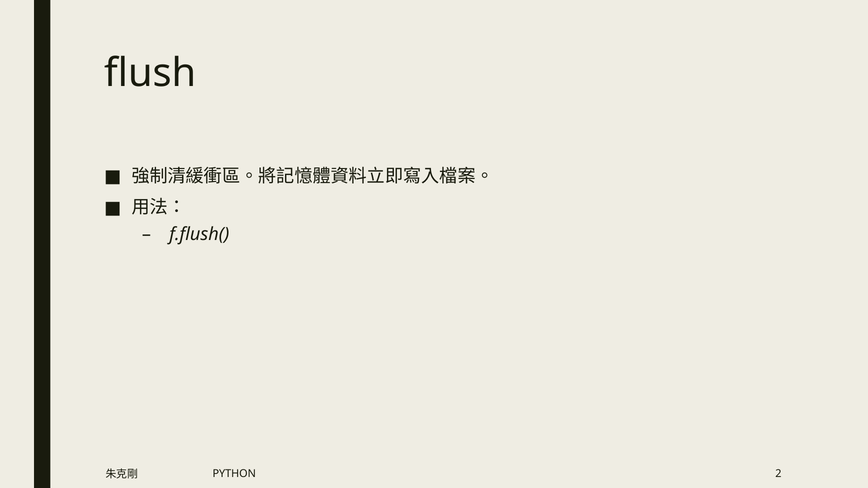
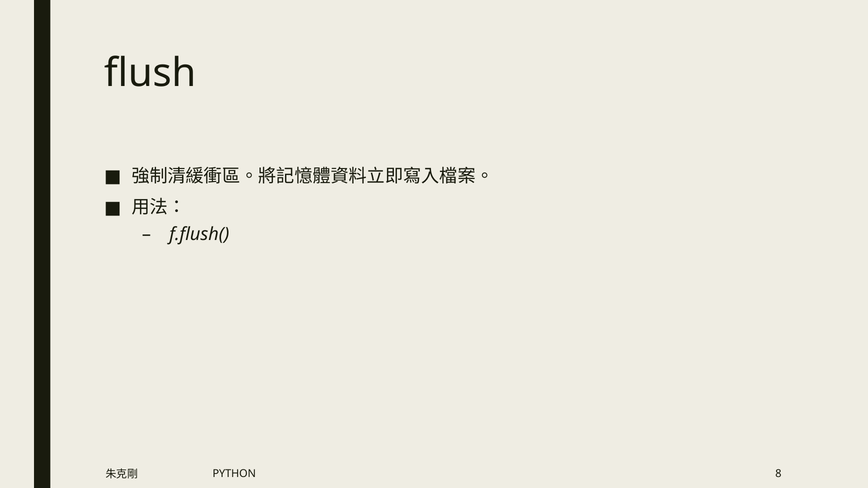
2: 2 -> 8
